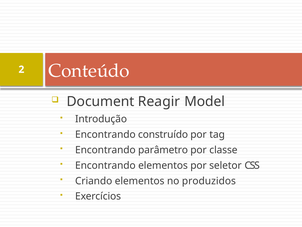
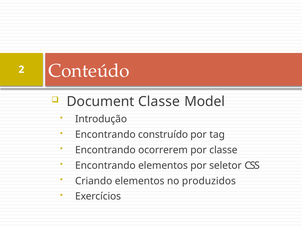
Document Reagir: Reagir -> Classe
parâmetro: parâmetro -> ocorrerem
